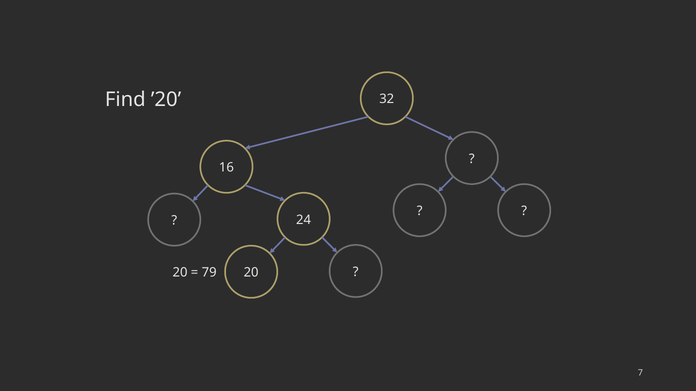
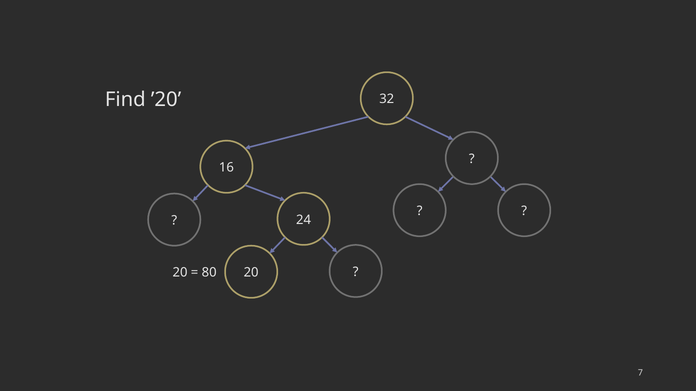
79: 79 -> 80
